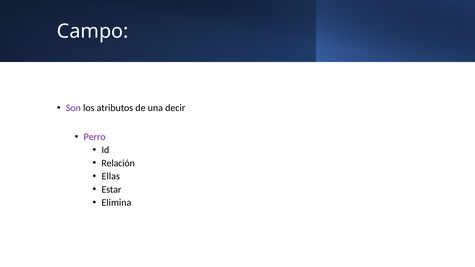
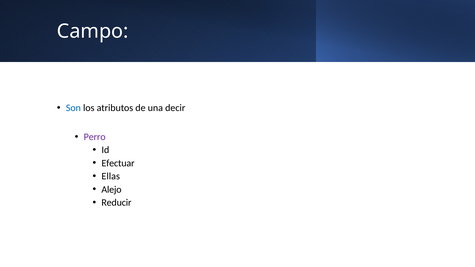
Son colour: purple -> blue
Relación: Relación -> Efectuar
Estar: Estar -> Alejo
Elimina: Elimina -> Reducir
